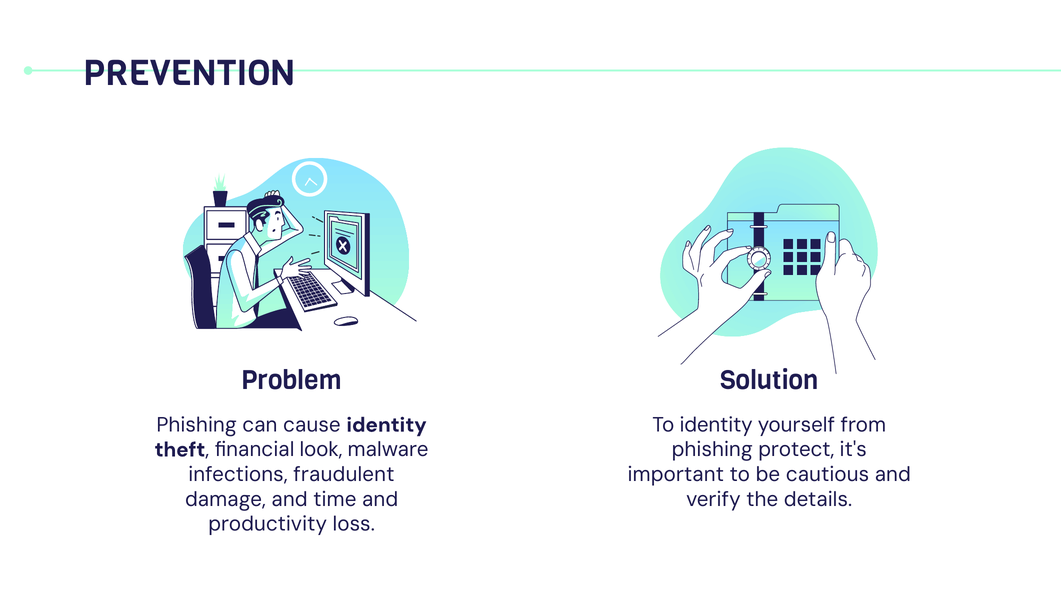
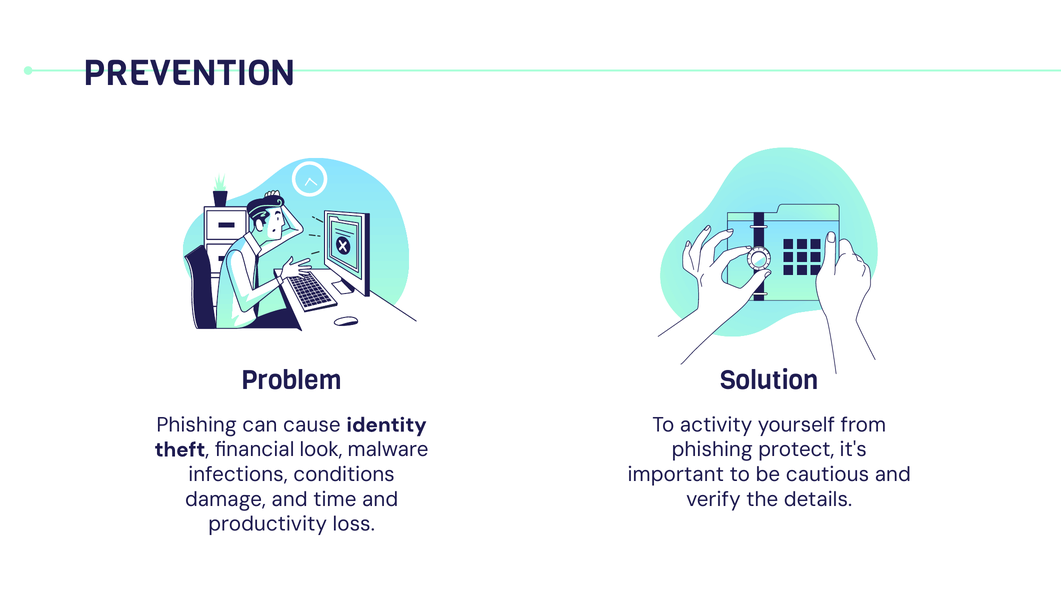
To identity: identity -> activity
fraudulent: fraudulent -> conditions
